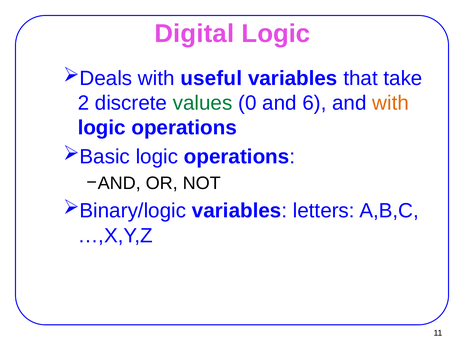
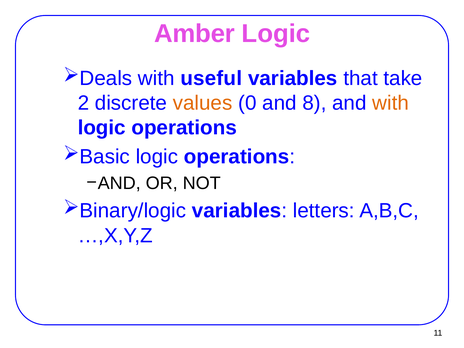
Digital: Digital -> Amber
values colour: green -> orange
6: 6 -> 8
